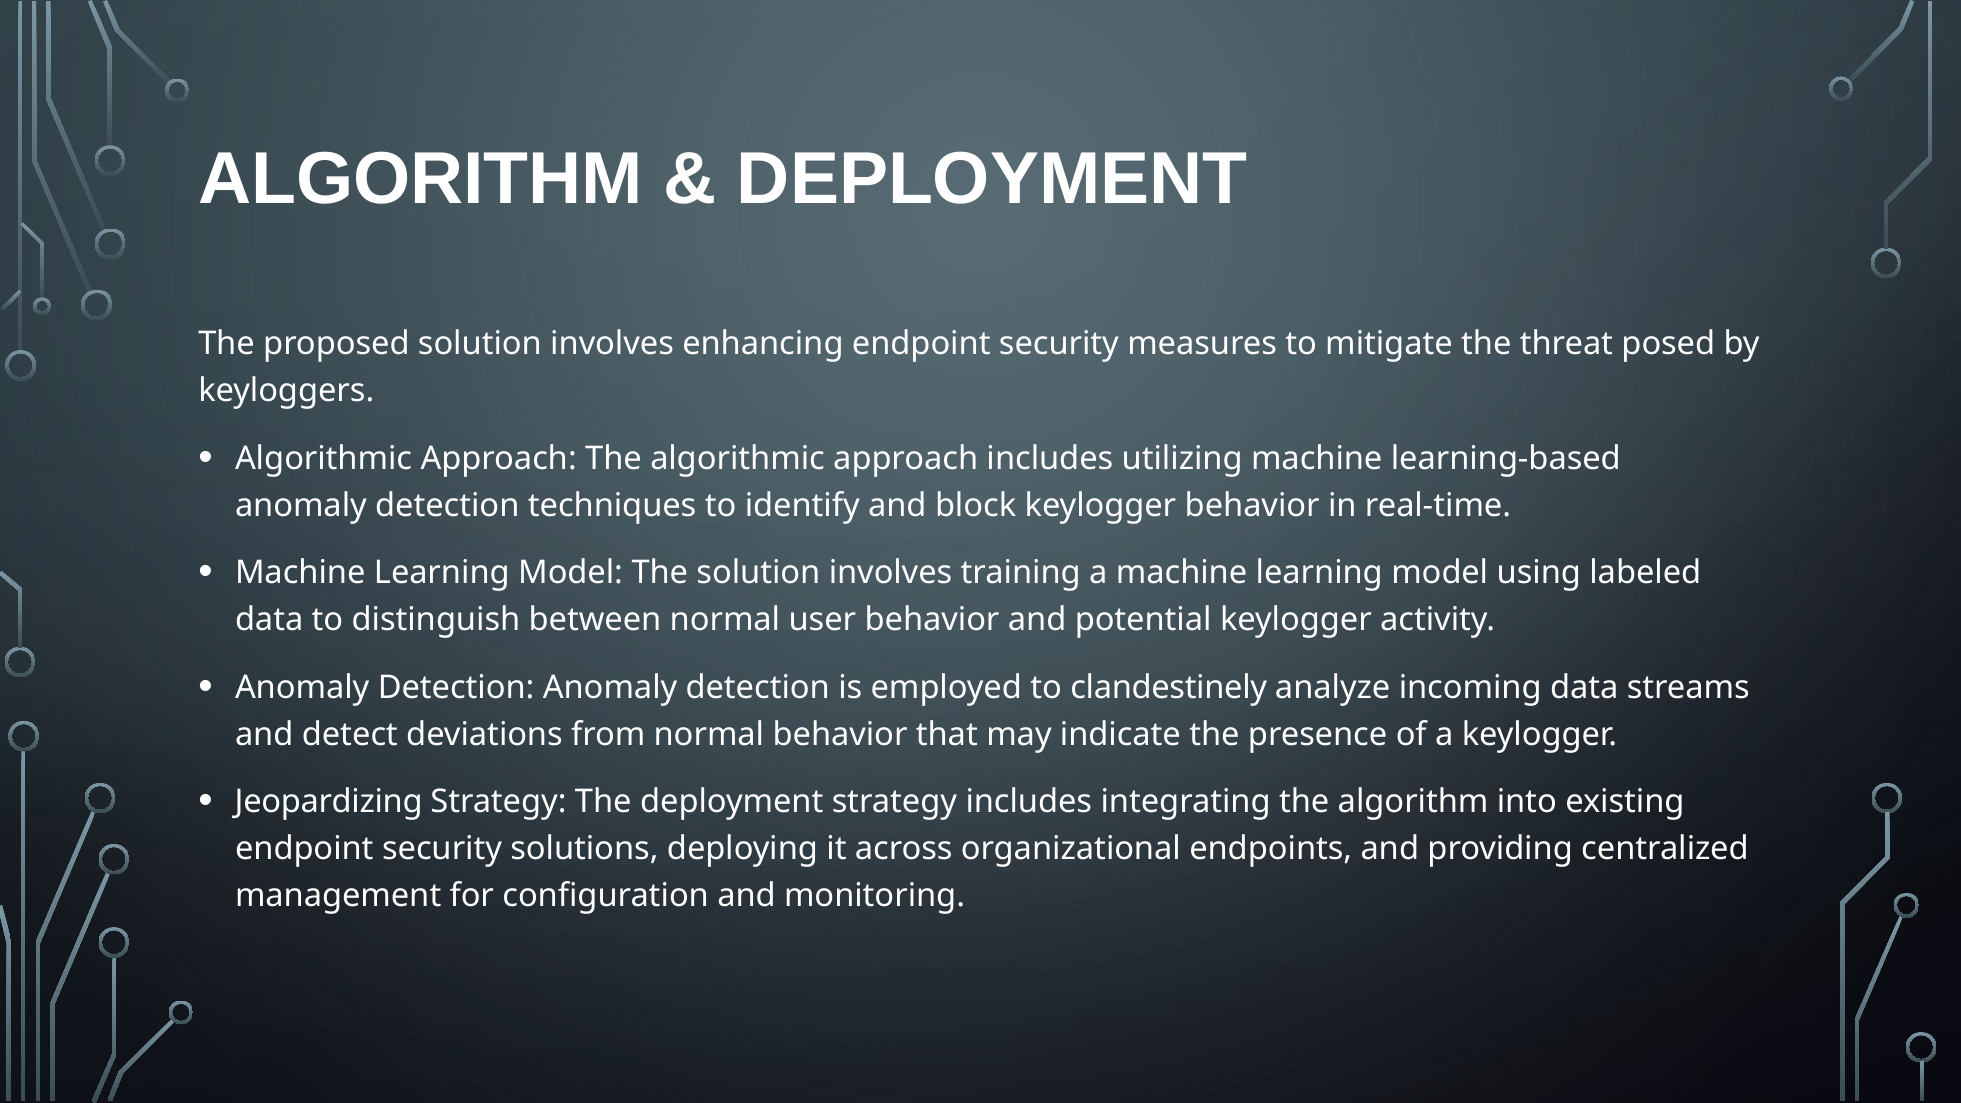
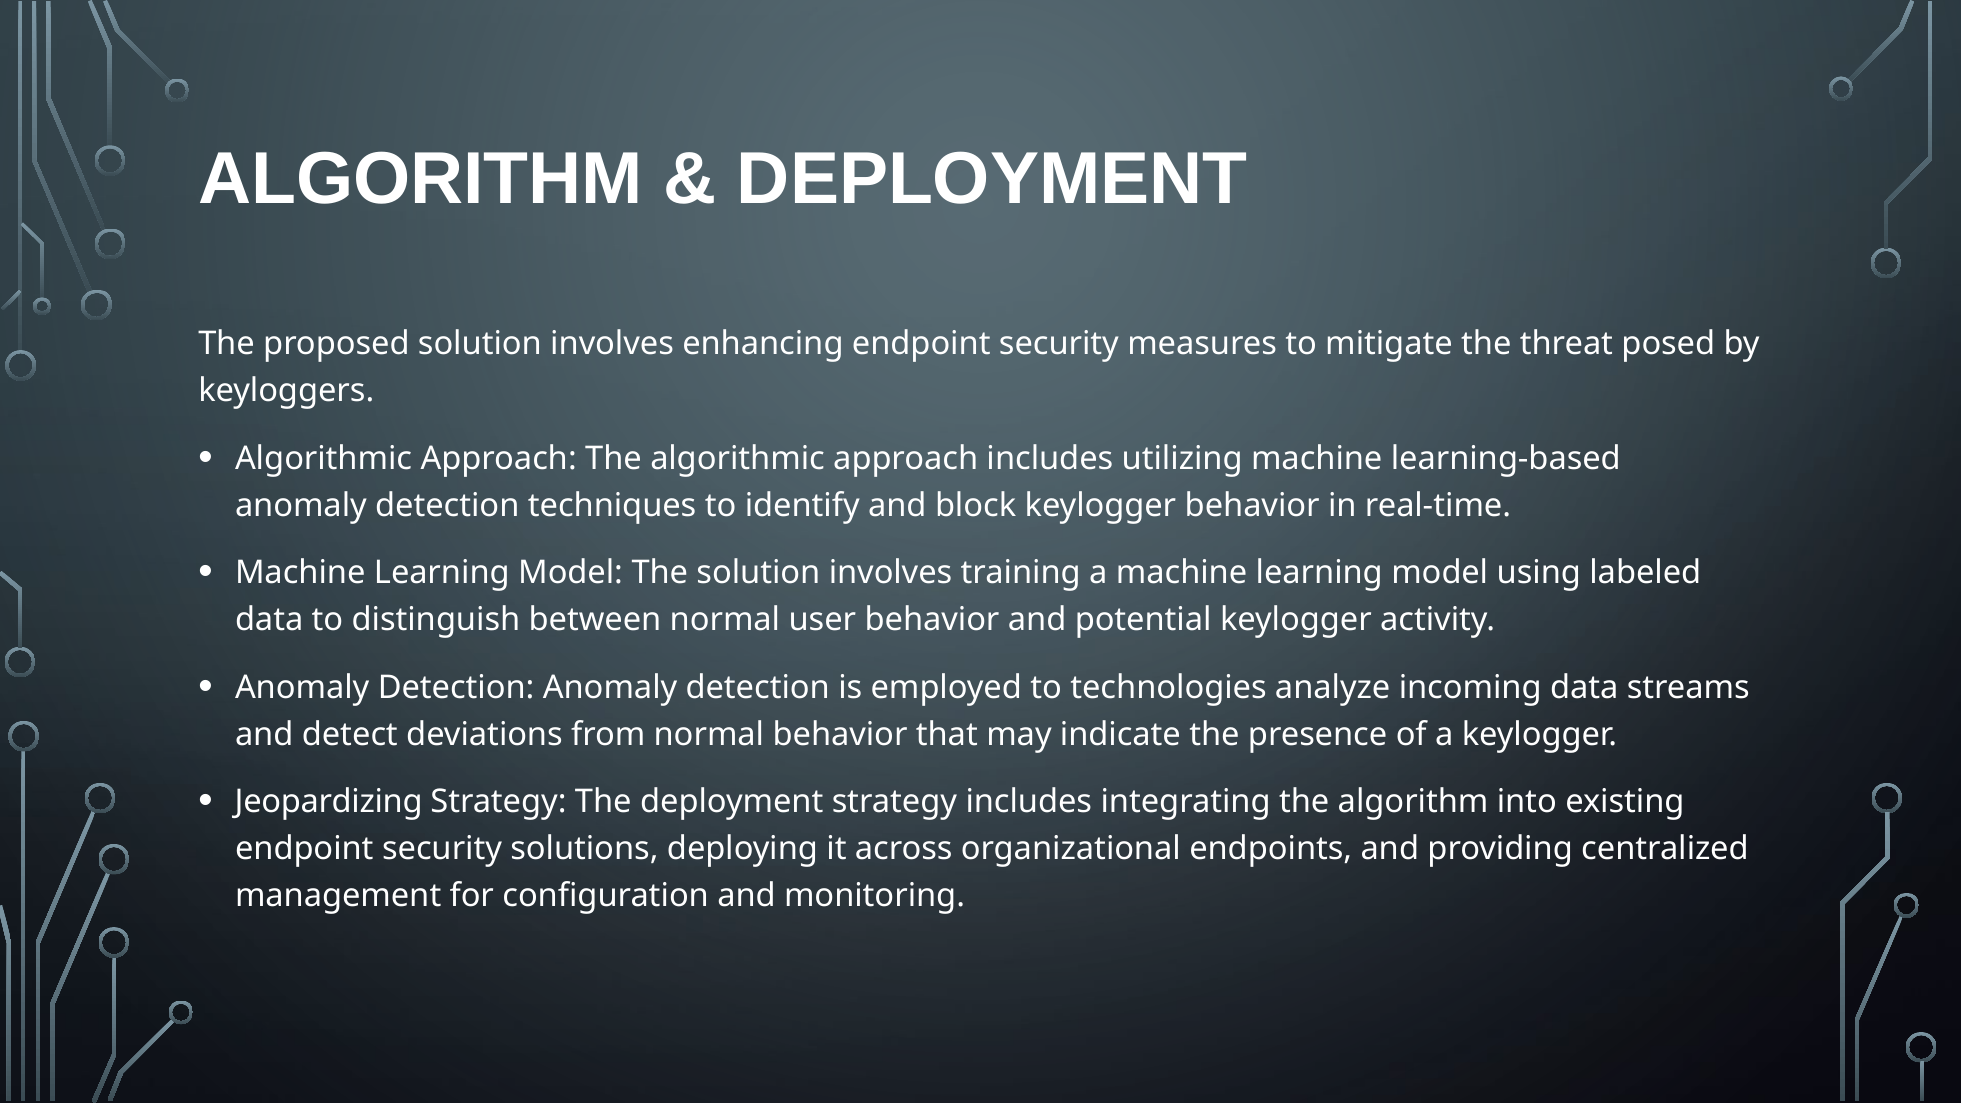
clandestinely: clandestinely -> technologies
